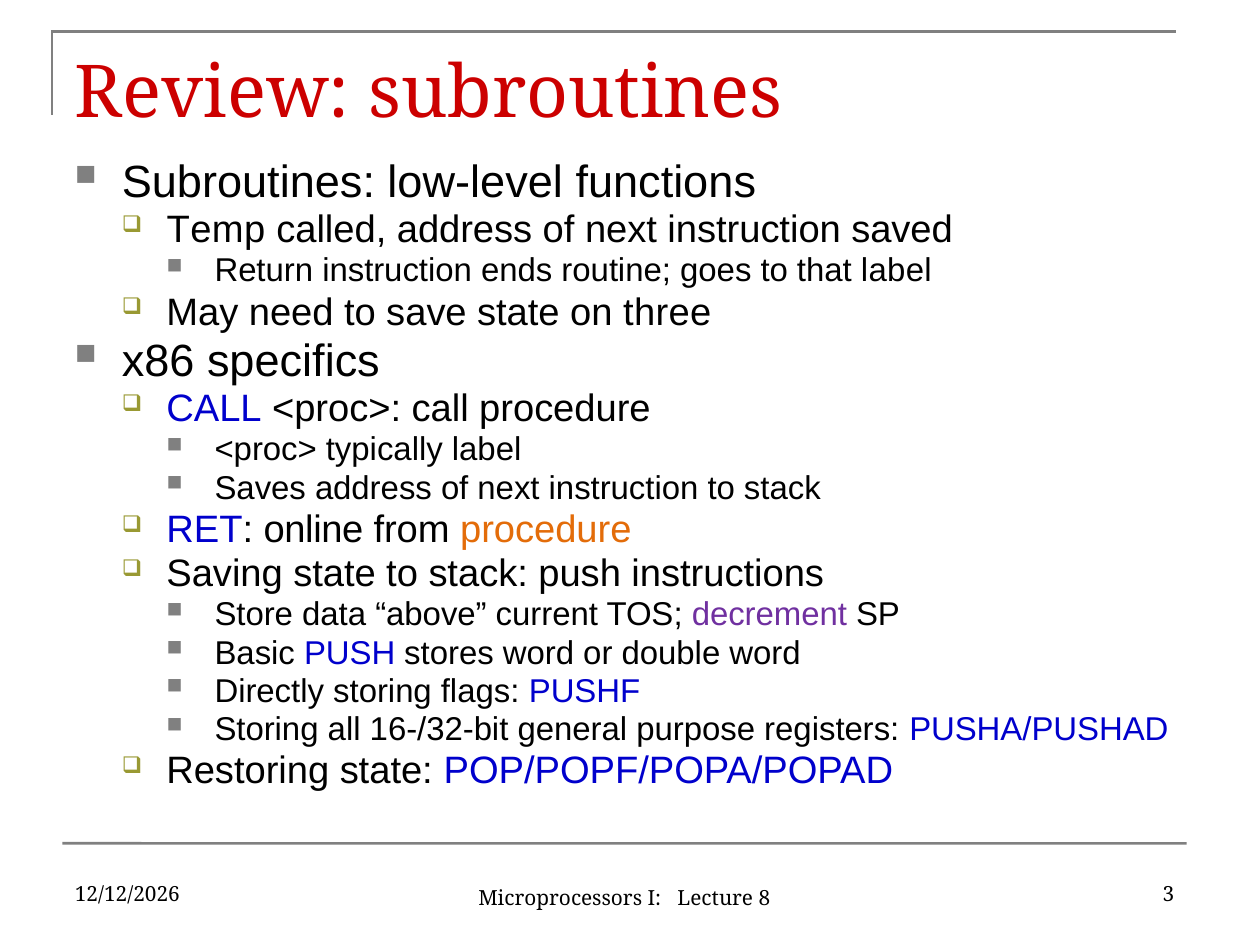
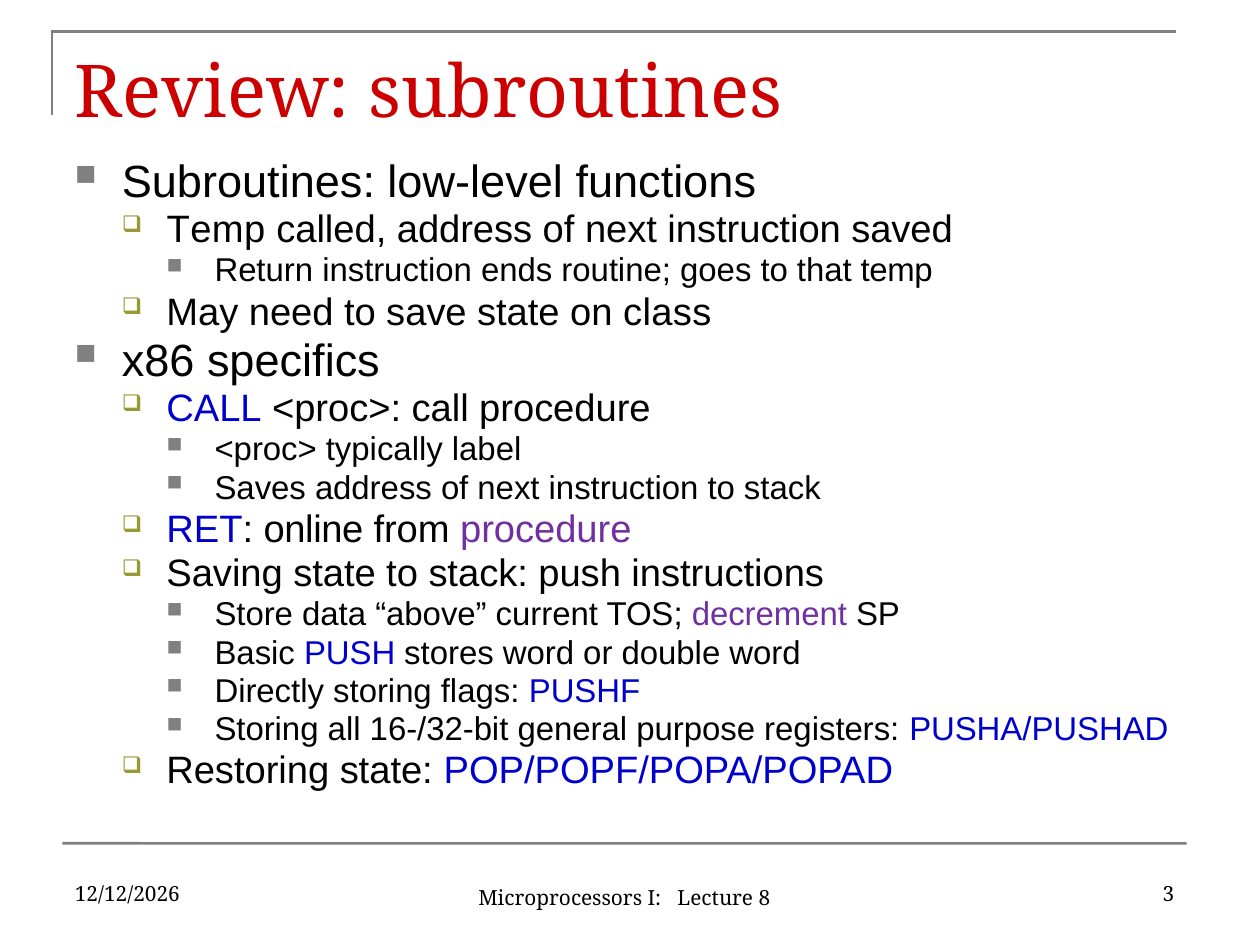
that label: label -> temp
three: three -> class
procedure at (546, 530) colour: orange -> purple
